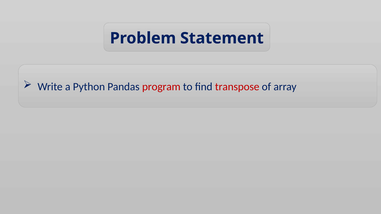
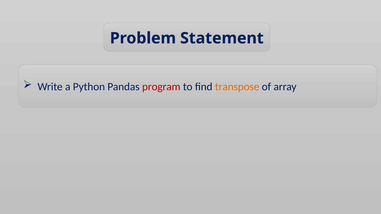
transpose colour: red -> orange
